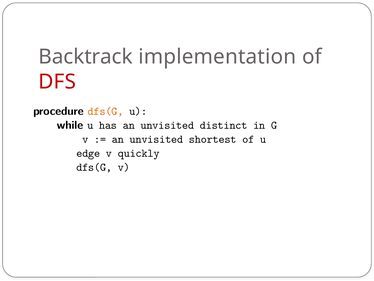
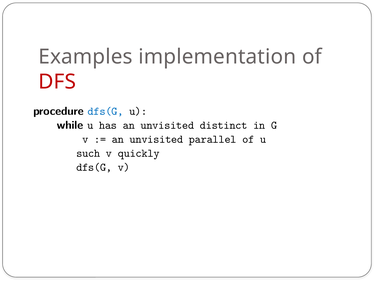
Backtrack: Backtrack -> Examples
dfs(G at (106, 111) colour: orange -> blue
shortest: shortest -> parallel
edge: edge -> such
